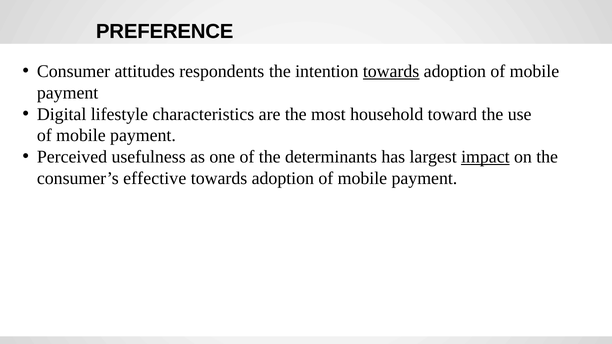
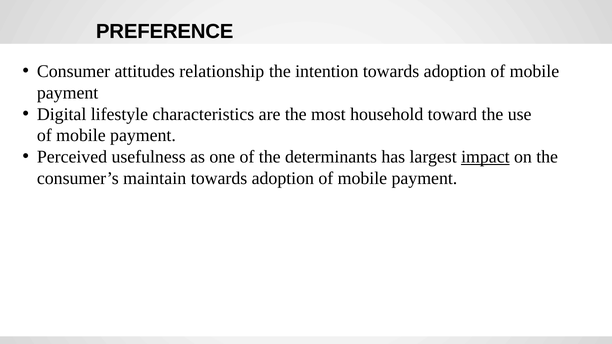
respondents: respondents -> relationship
towards at (391, 71) underline: present -> none
effective: effective -> maintain
